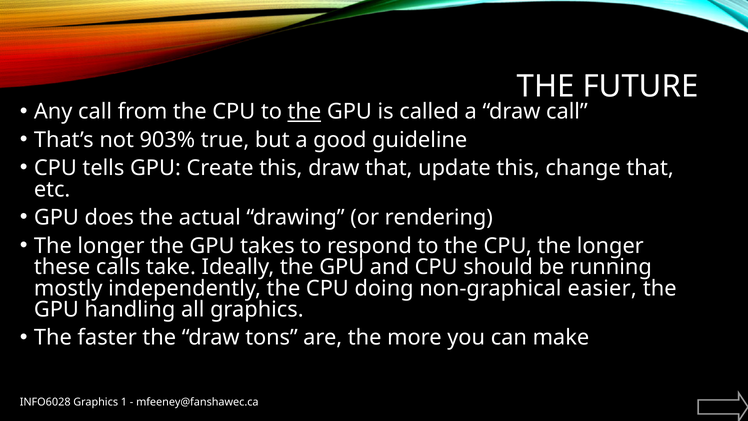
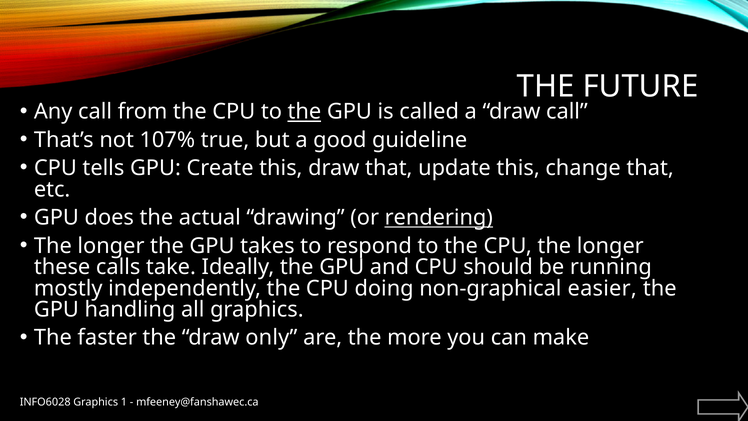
903%: 903% -> 107%
rendering underline: none -> present
tons: tons -> only
